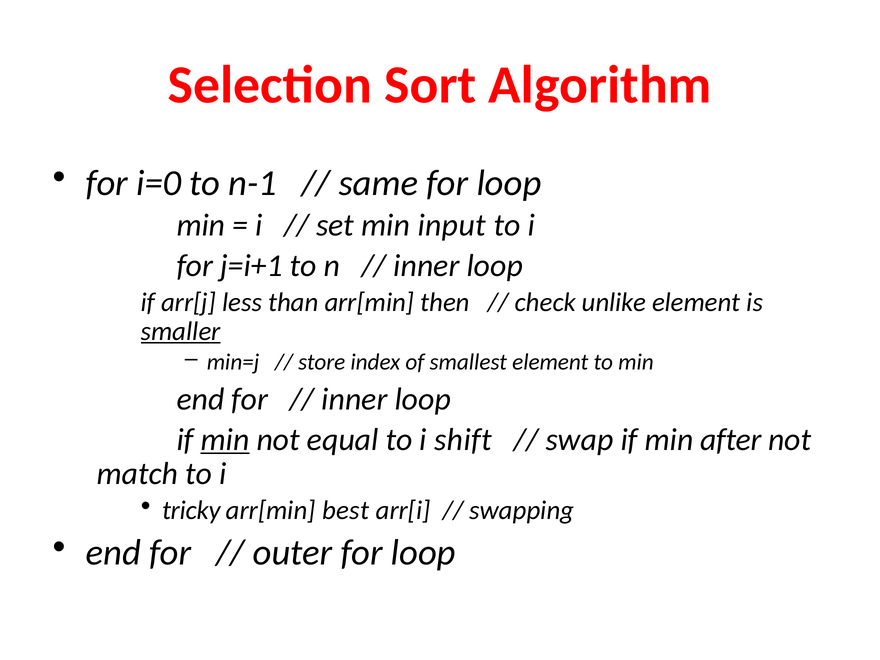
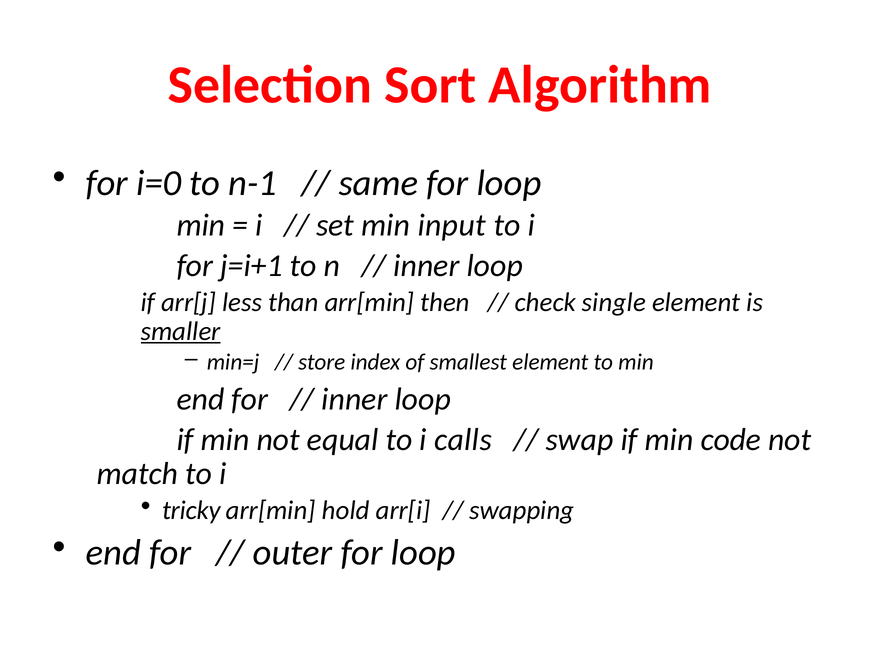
unlike: unlike -> single
min at (225, 440) underline: present -> none
shift: shift -> calls
after: after -> code
best: best -> hold
